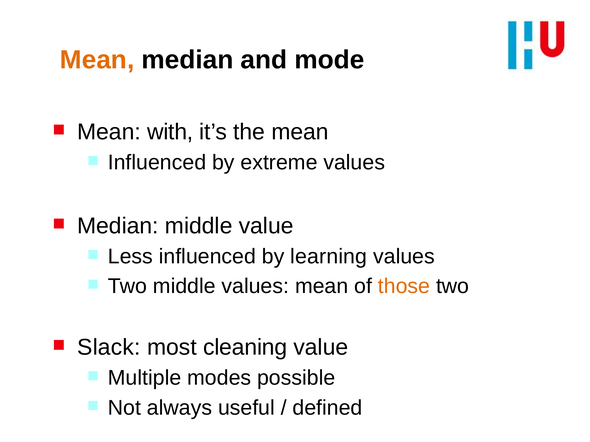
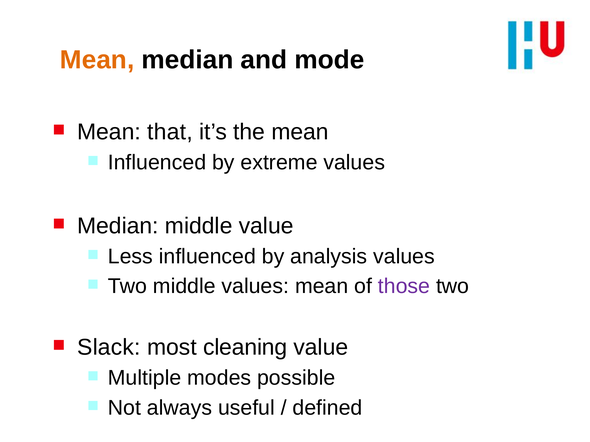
with: with -> that
learning: learning -> analysis
those colour: orange -> purple
